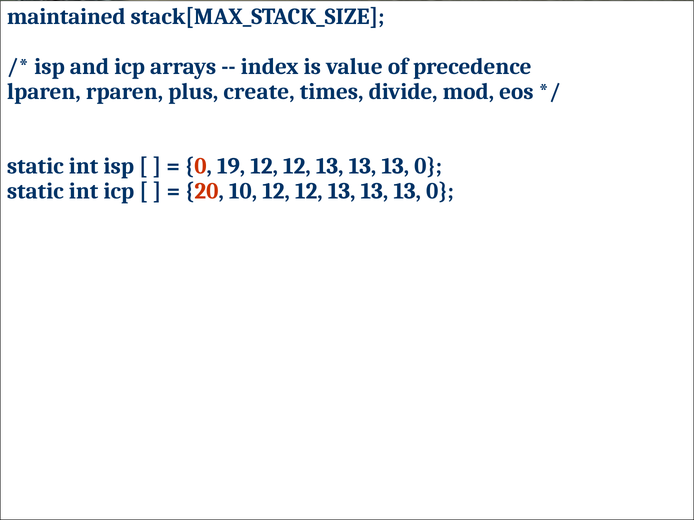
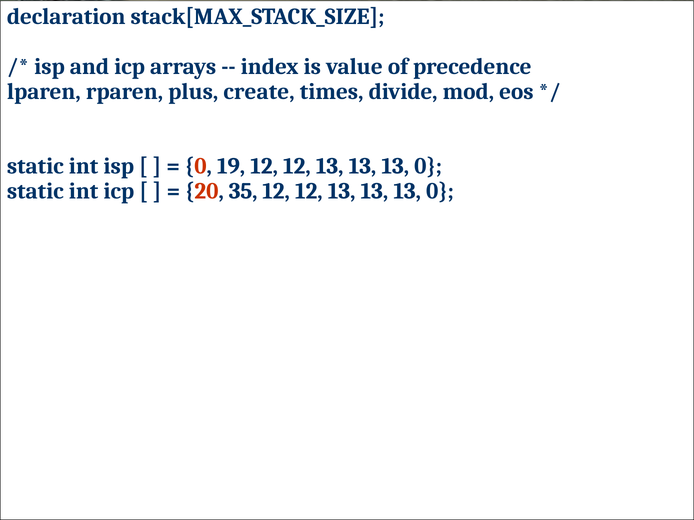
maintained: maintained -> declaration
10: 10 -> 35
